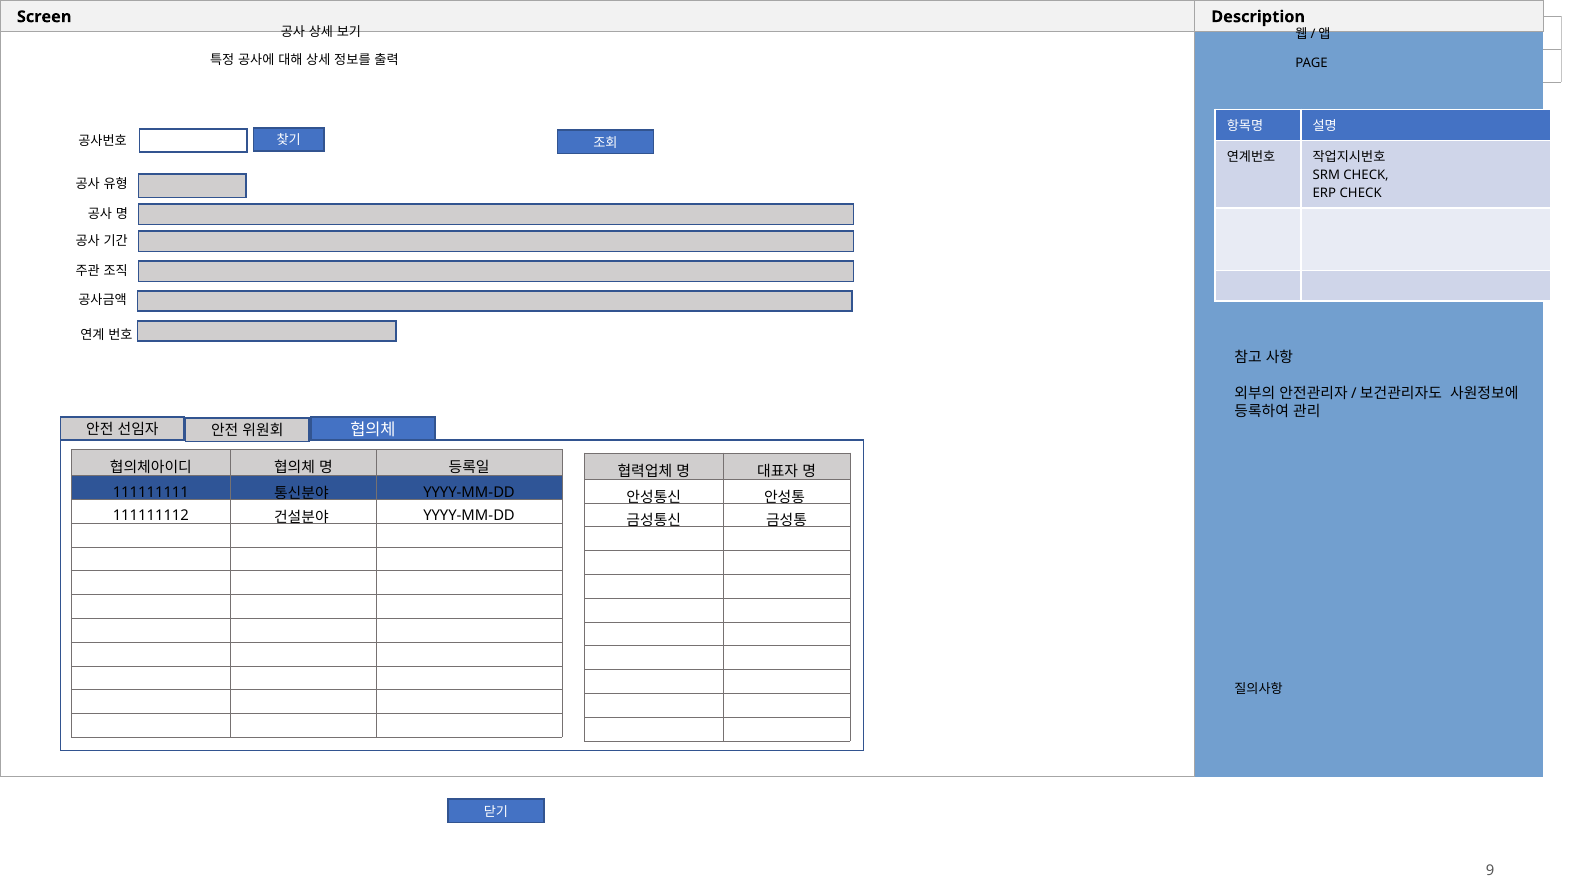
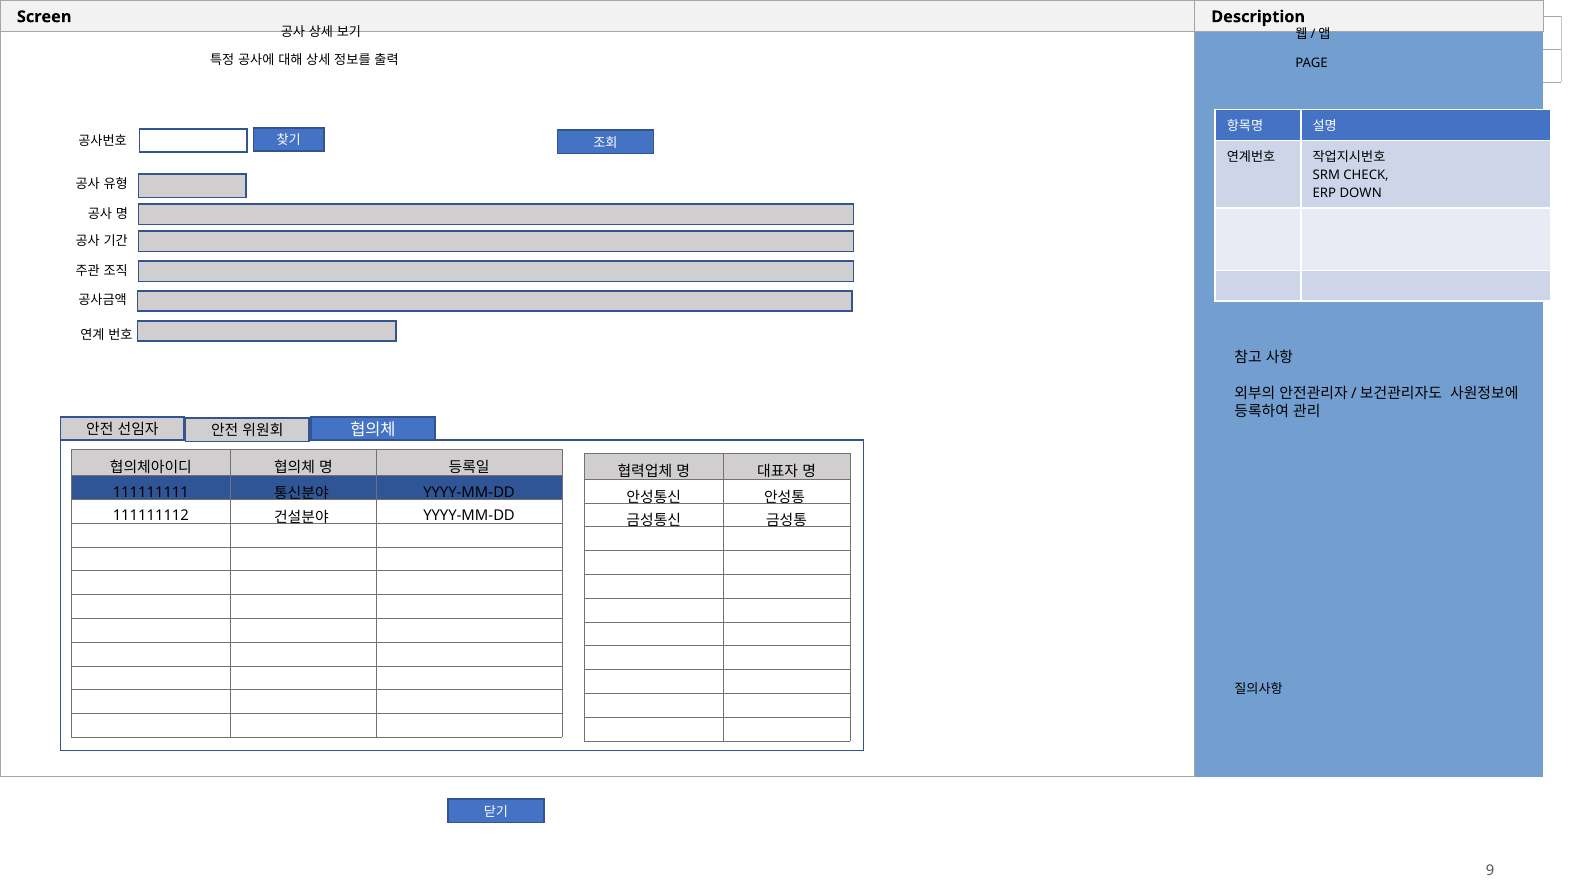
ERP CHECK: CHECK -> DOWN
